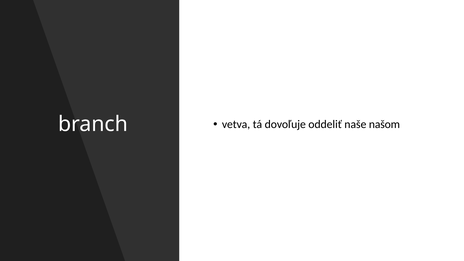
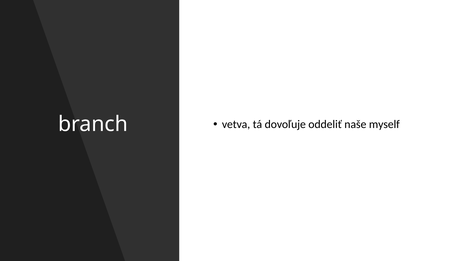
našom: našom -> myself
